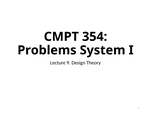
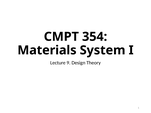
Problems: Problems -> Materials
